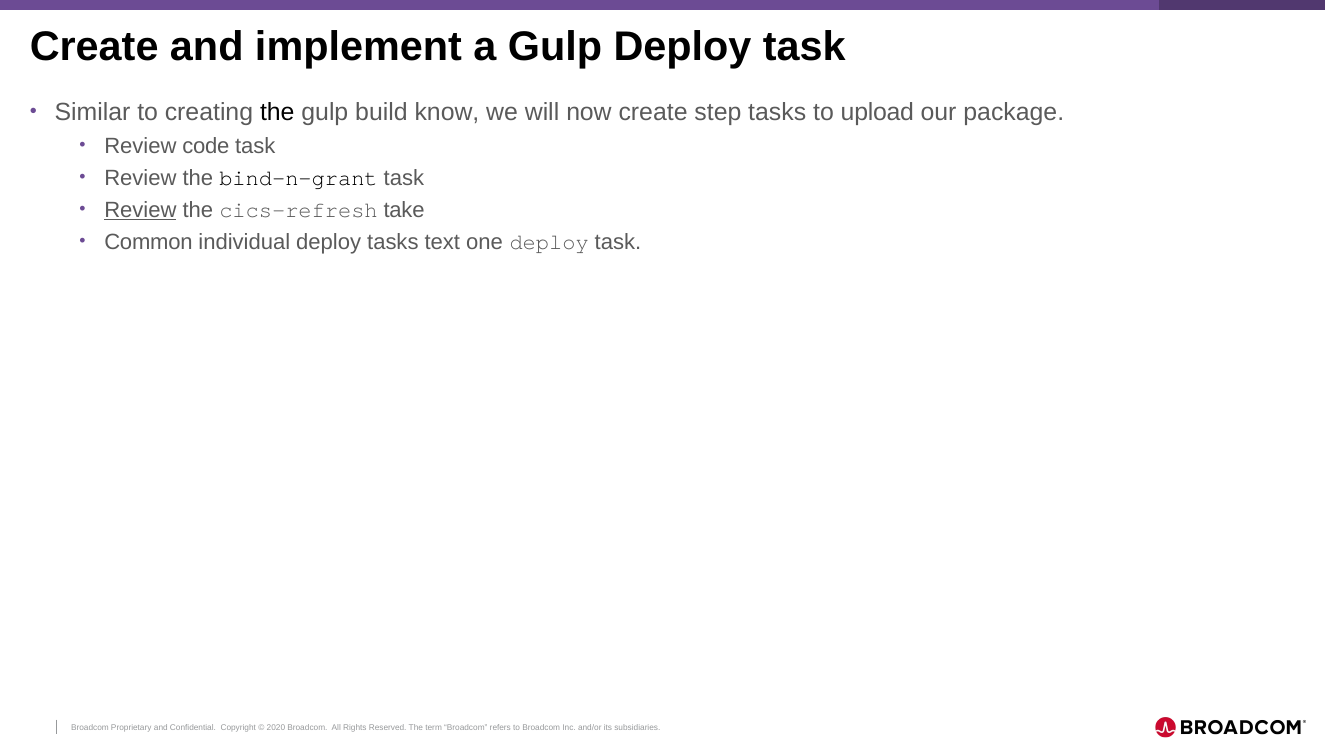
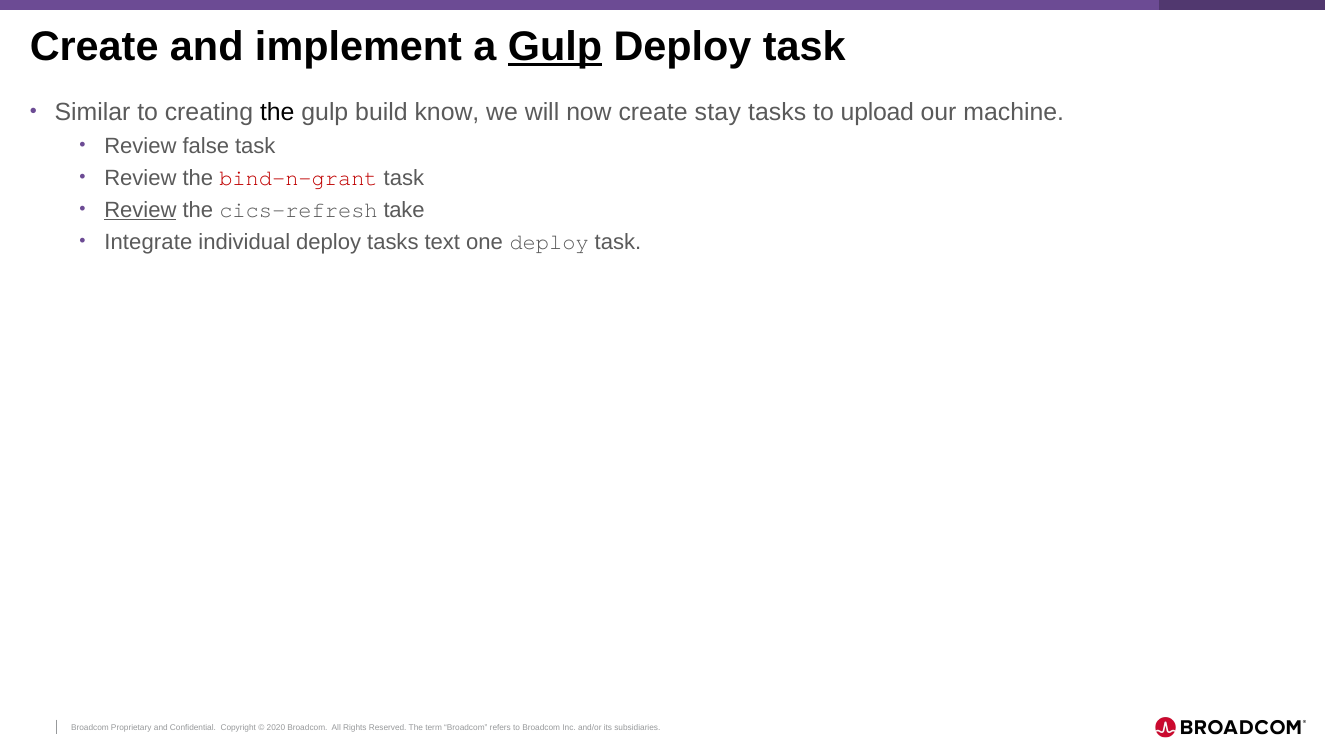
Gulp at (555, 47) underline: none -> present
step: step -> stay
package: package -> machine
code: code -> false
bind-n-grant colour: black -> red
Common: Common -> Integrate
